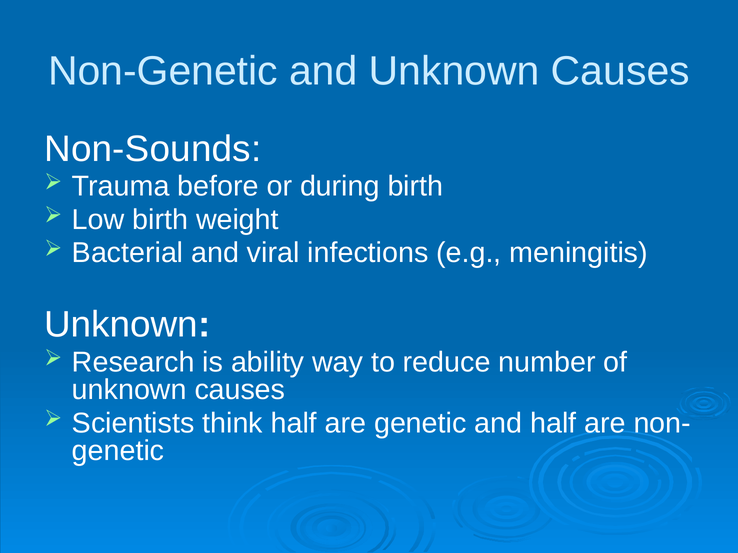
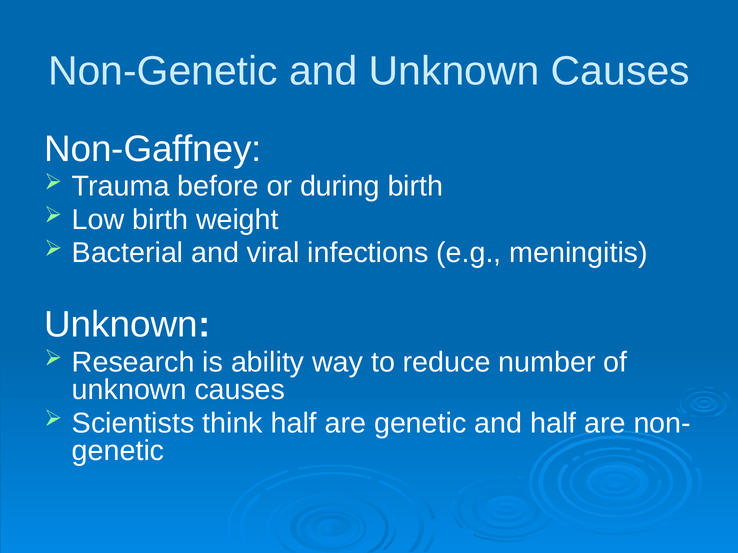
Non-Sounds: Non-Sounds -> Non-Gaffney
